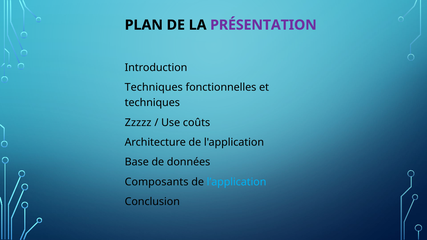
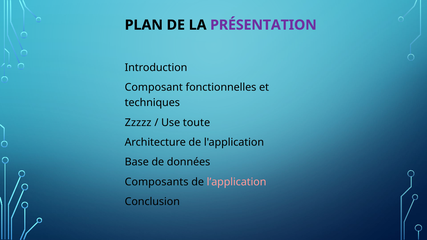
Techniques at (154, 87): Techniques -> Composant
coûts: coûts -> toute
l’application colour: light blue -> pink
